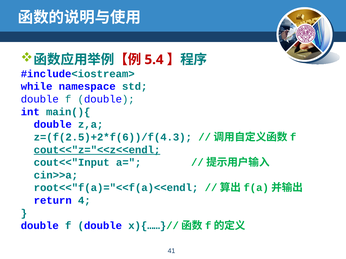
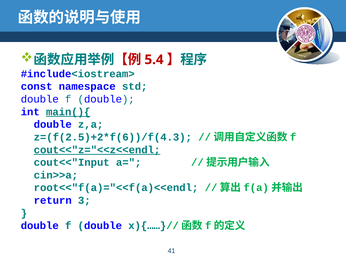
while: while -> const
main(){ underline: none -> present
4: 4 -> 3
